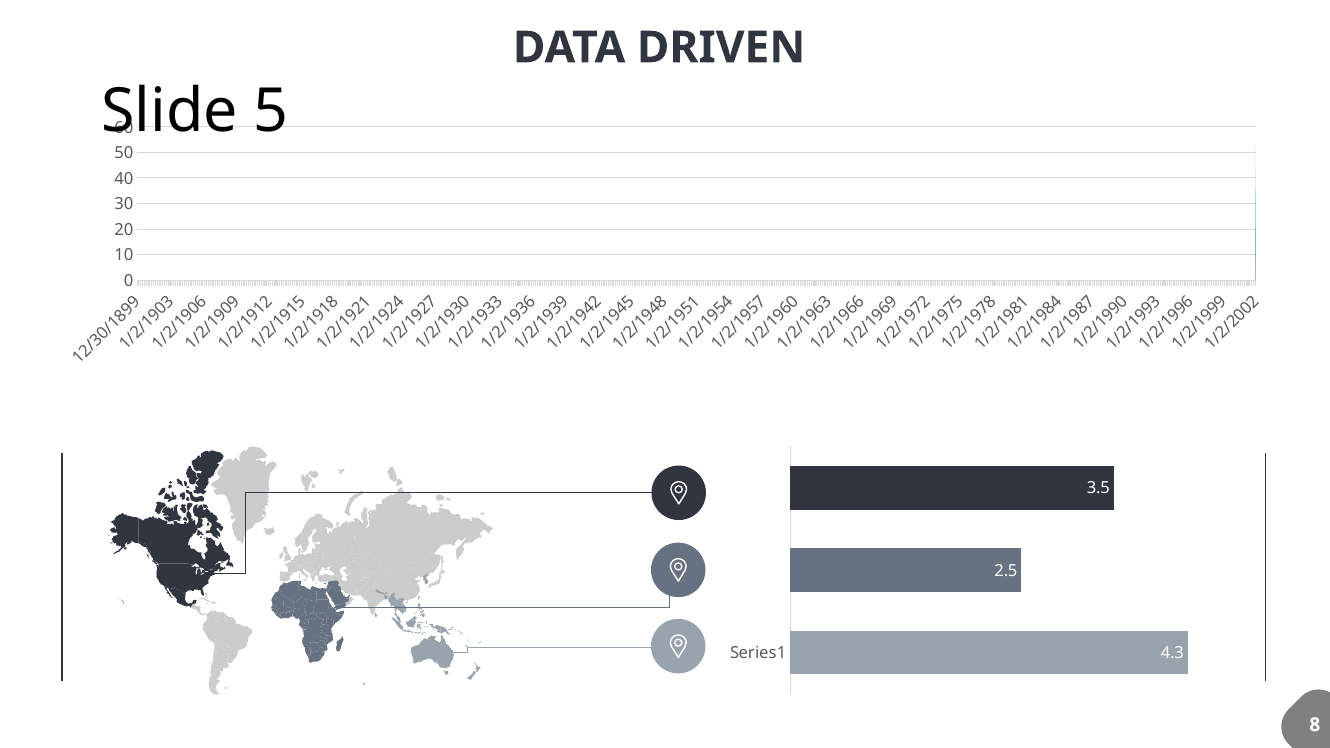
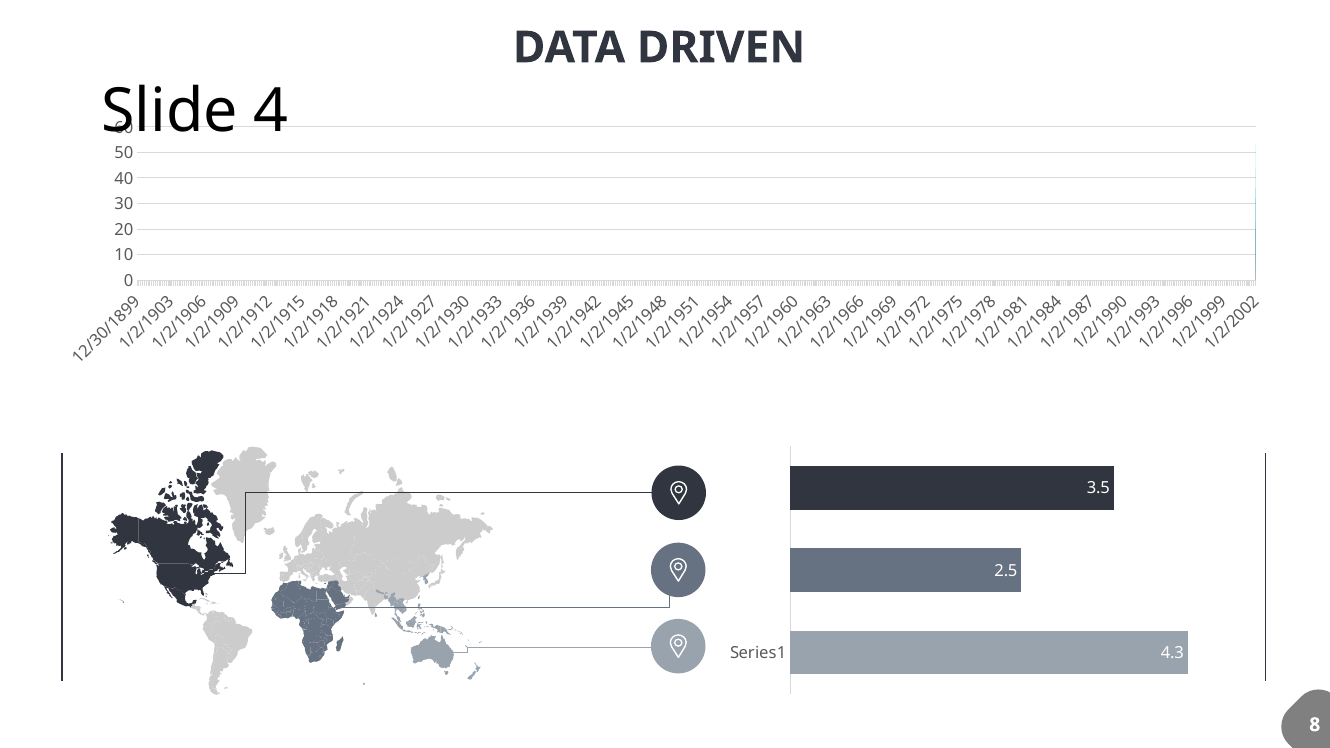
5 at (271, 112): 5 -> 4
